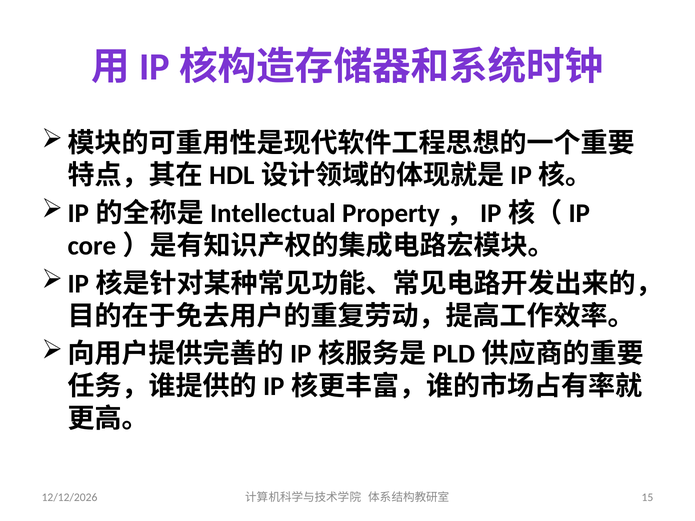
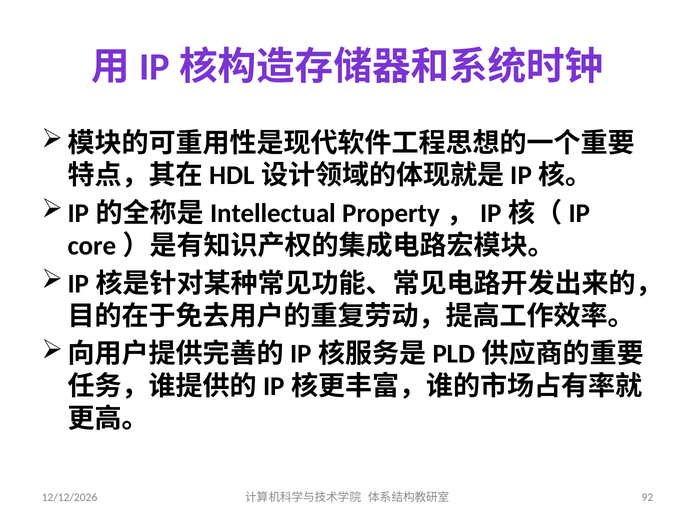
15: 15 -> 92
